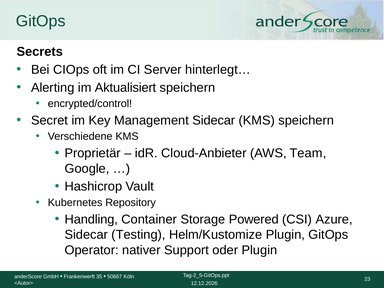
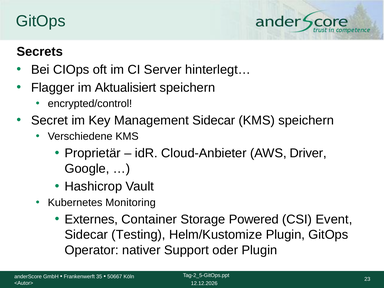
Alerting: Alerting -> Flagger
Team: Team -> Driver
Repository: Repository -> Monitoring
Handling: Handling -> Externes
Azure: Azure -> Event
